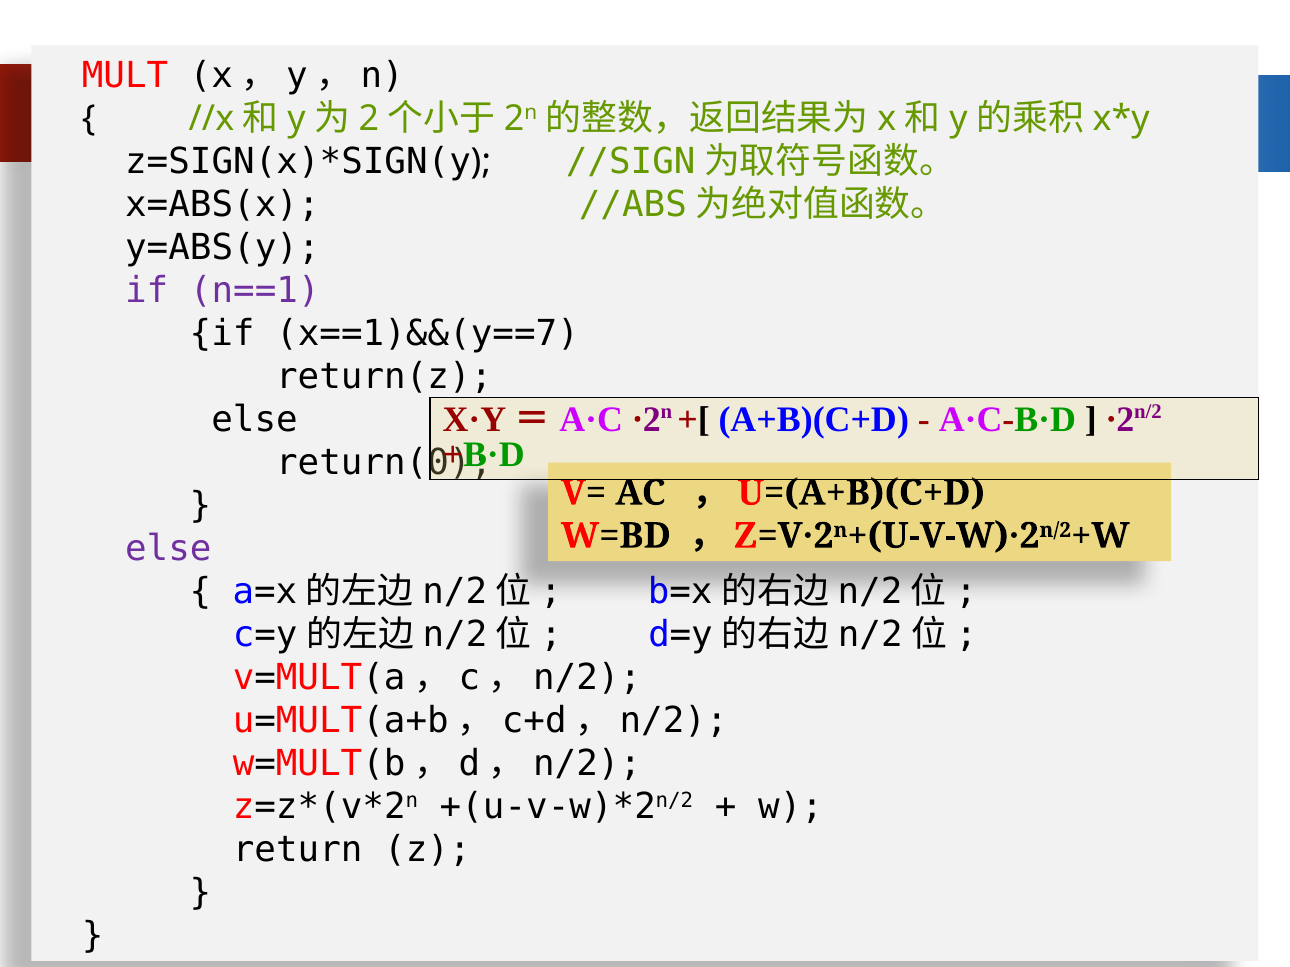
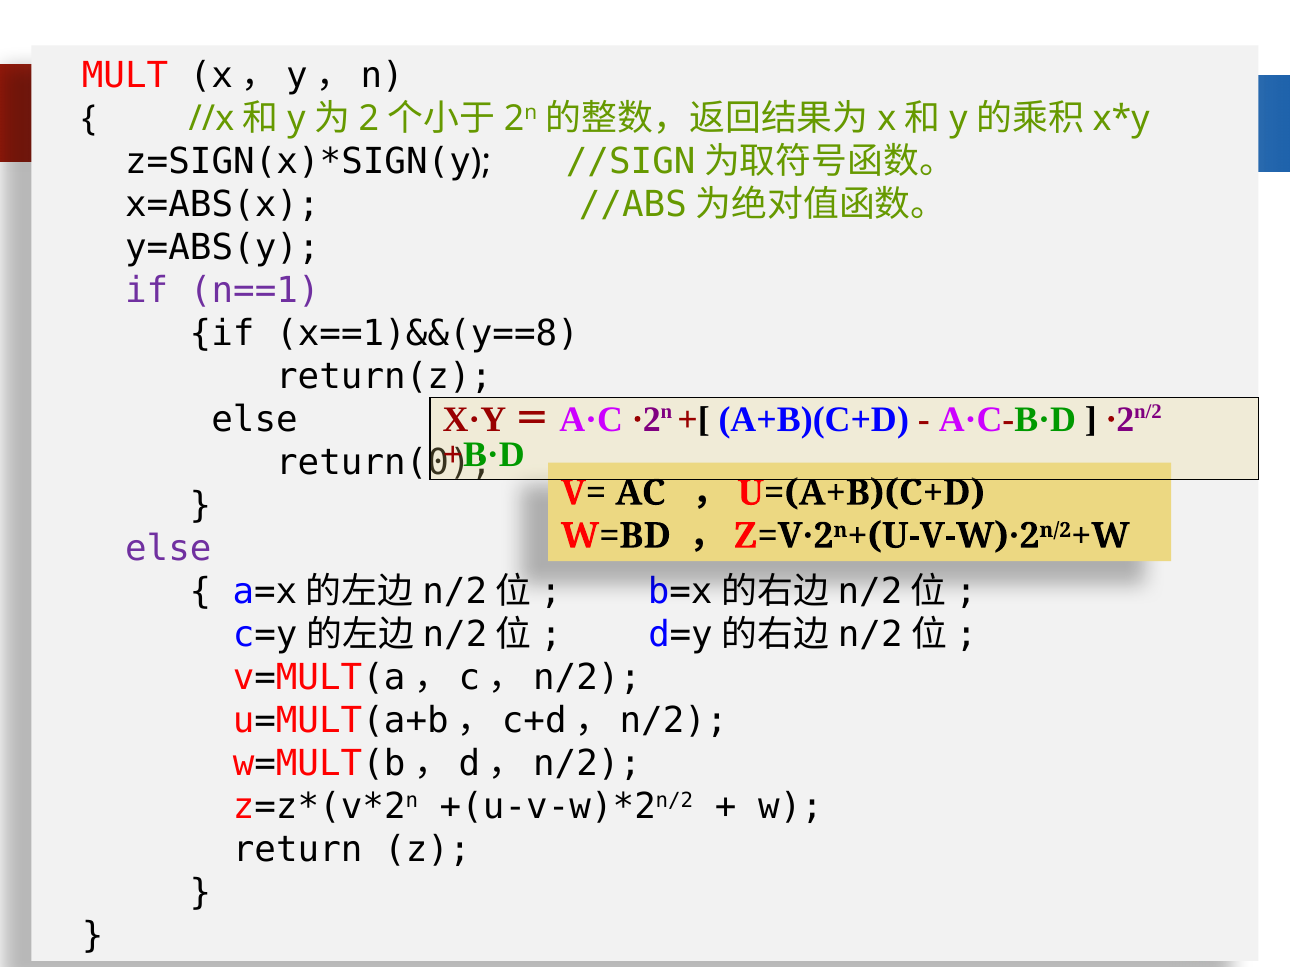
x==1)&&(y==7: x==1)&&(y==7 -> x==1)&&(y==8
